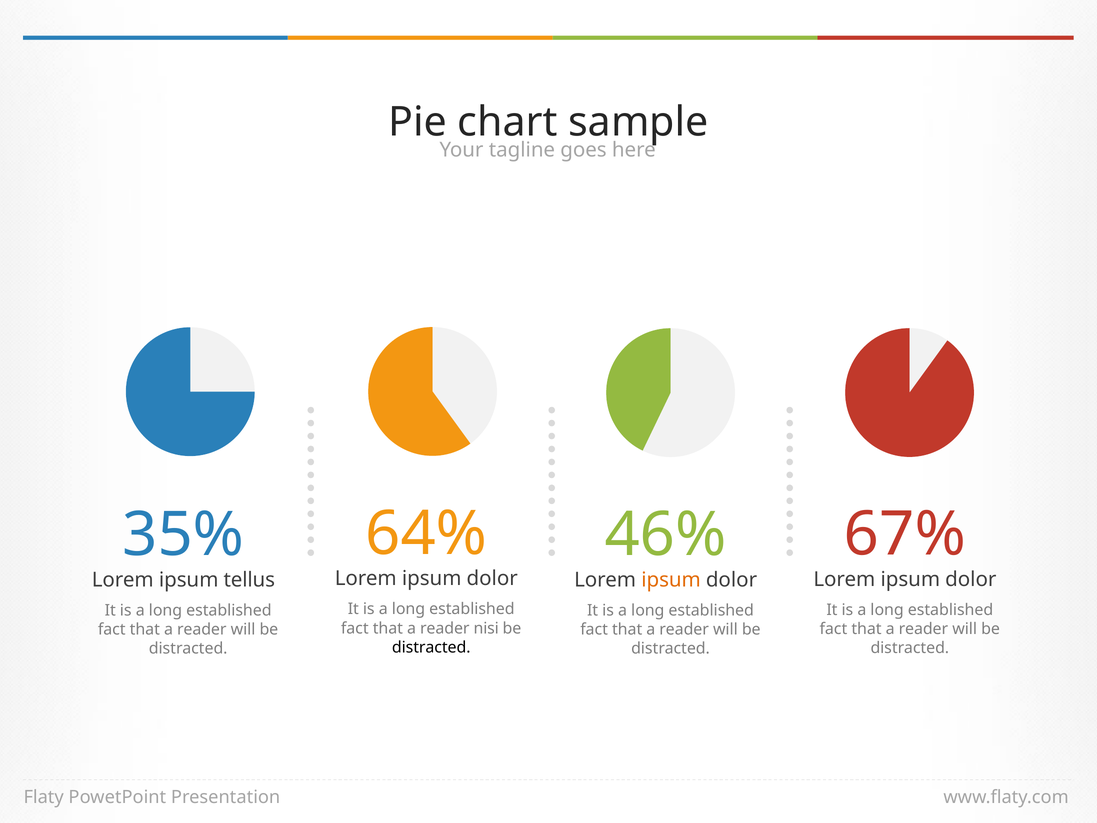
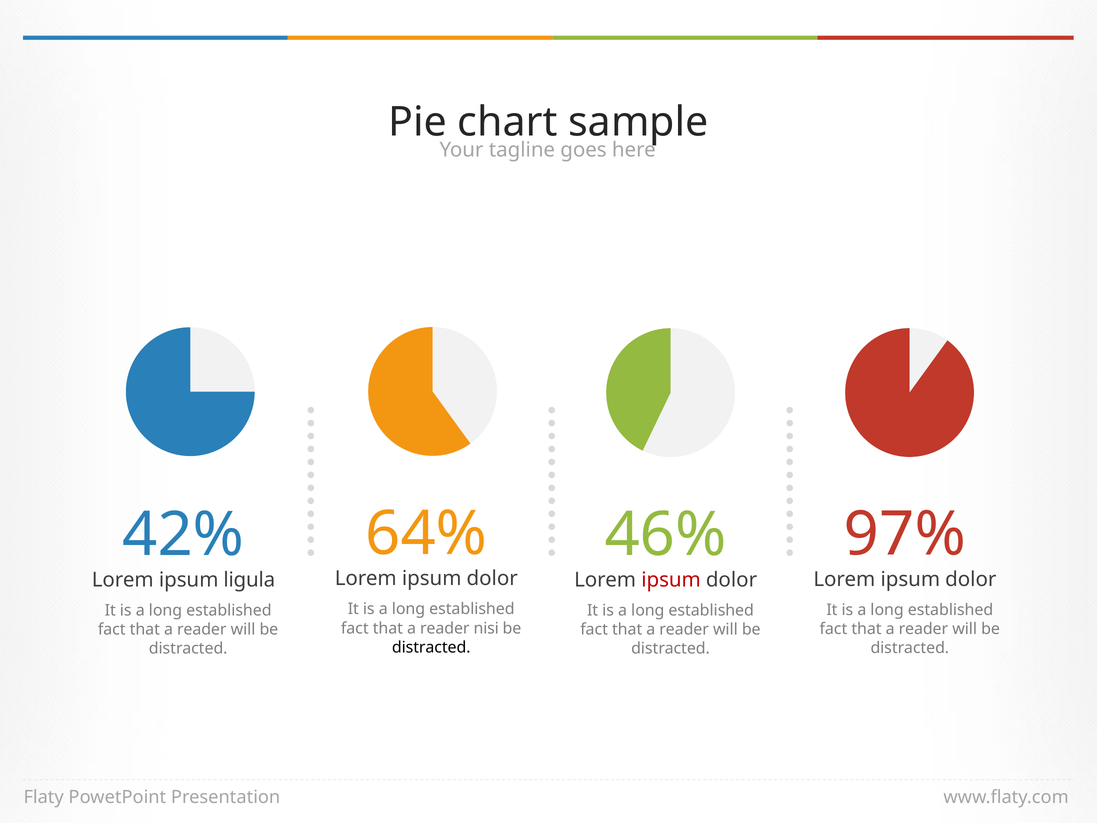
67%: 67% -> 97%
35%: 35% -> 42%
tellus: tellus -> ligula
ipsum at (671, 580) colour: orange -> red
